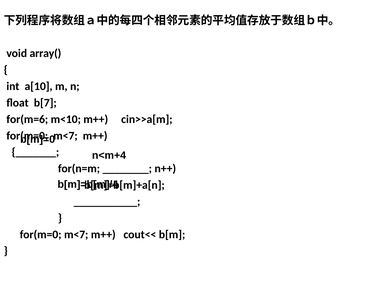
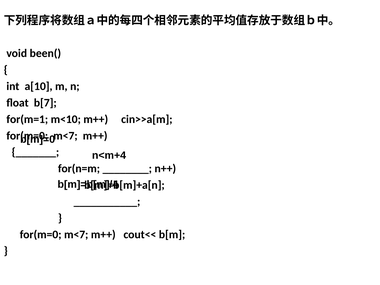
array(: array( -> been(
for(m=6: for(m=6 -> for(m=1
